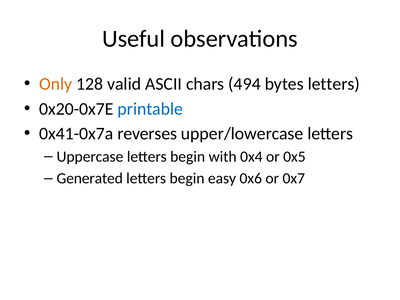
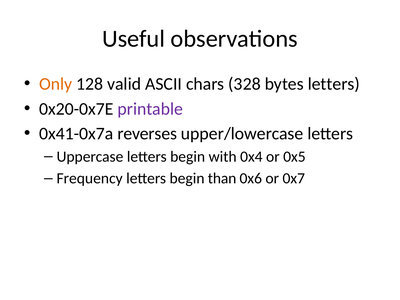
494: 494 -> 328
printable colour: blue -> purple
Generated: Generated -> Frequency
easy: easy -> than
